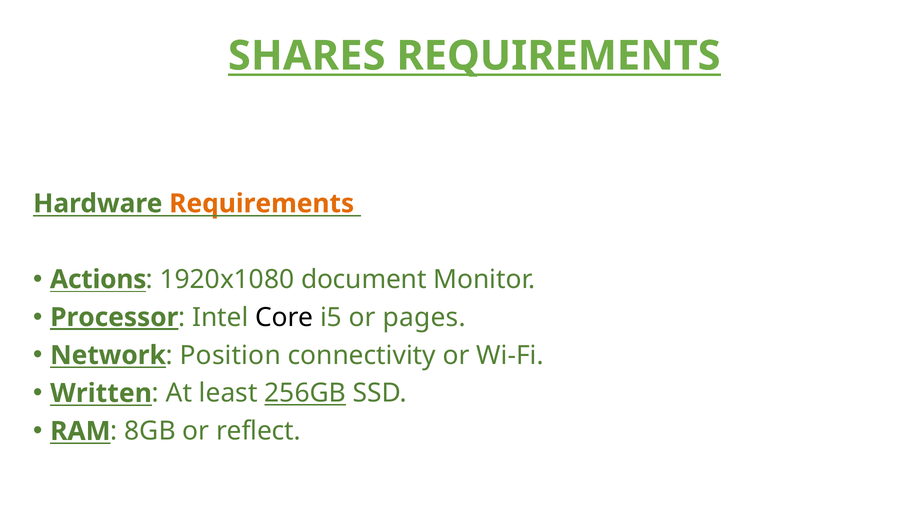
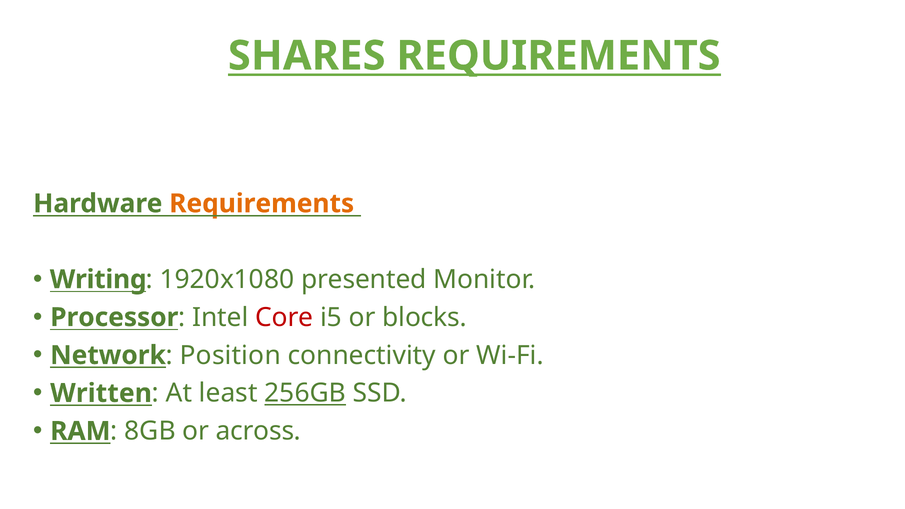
Actions: Actions -> Writing
document: document -> presented
Processor underline: present -> none
Core colour: black -> red
pages: pages -> blocks
reflect: reflect -> across
